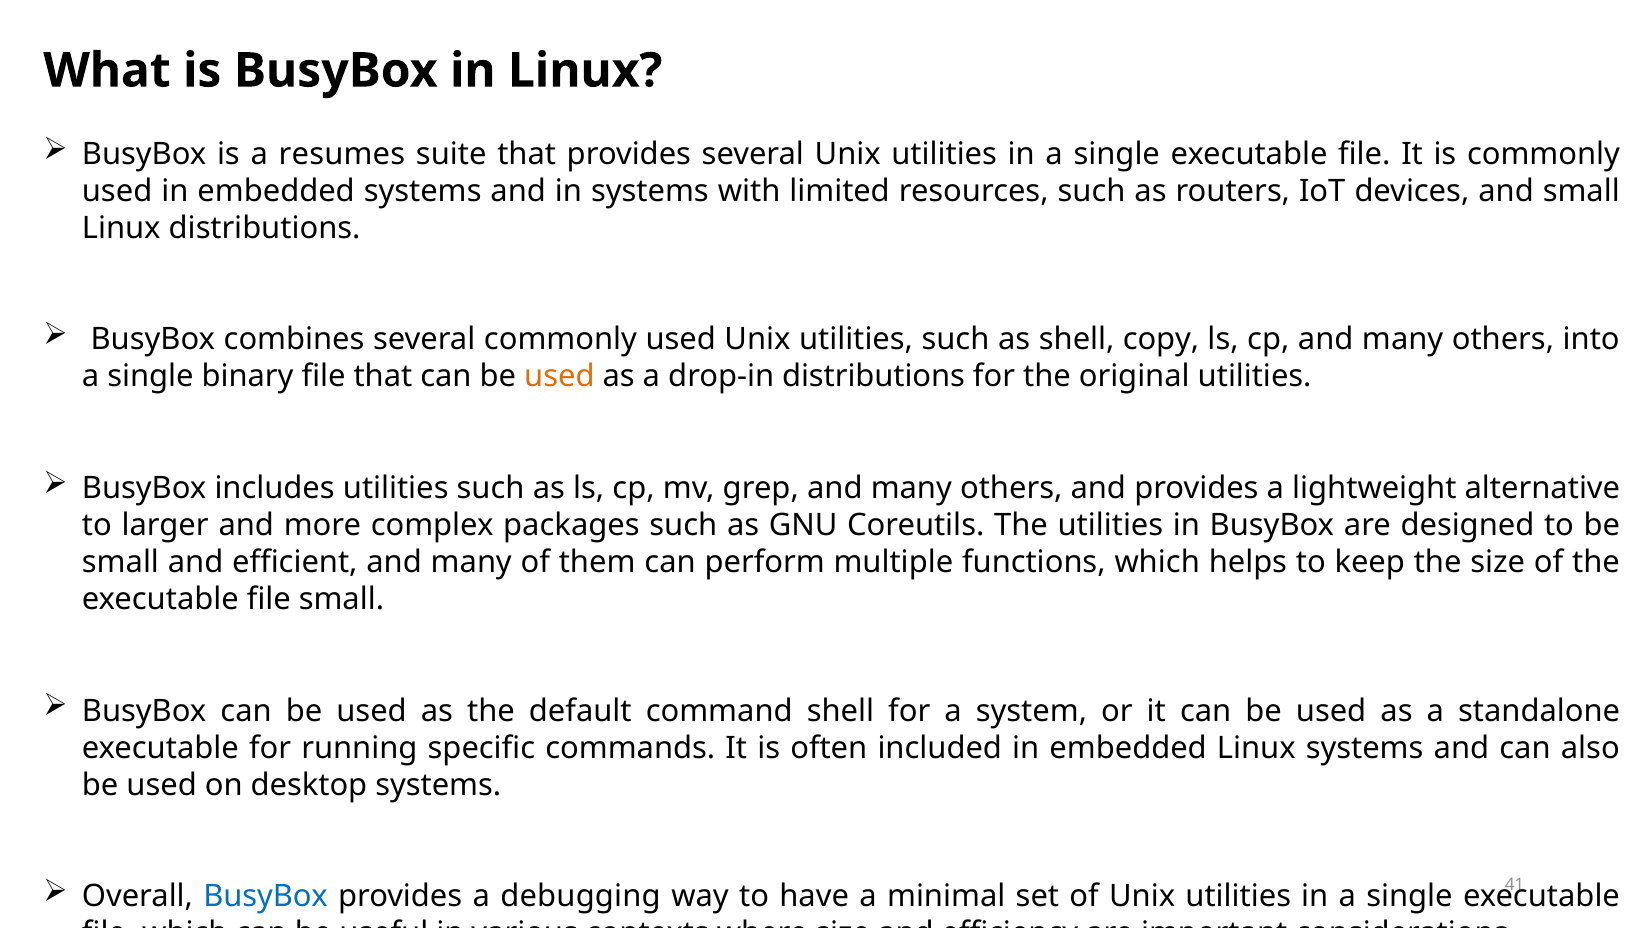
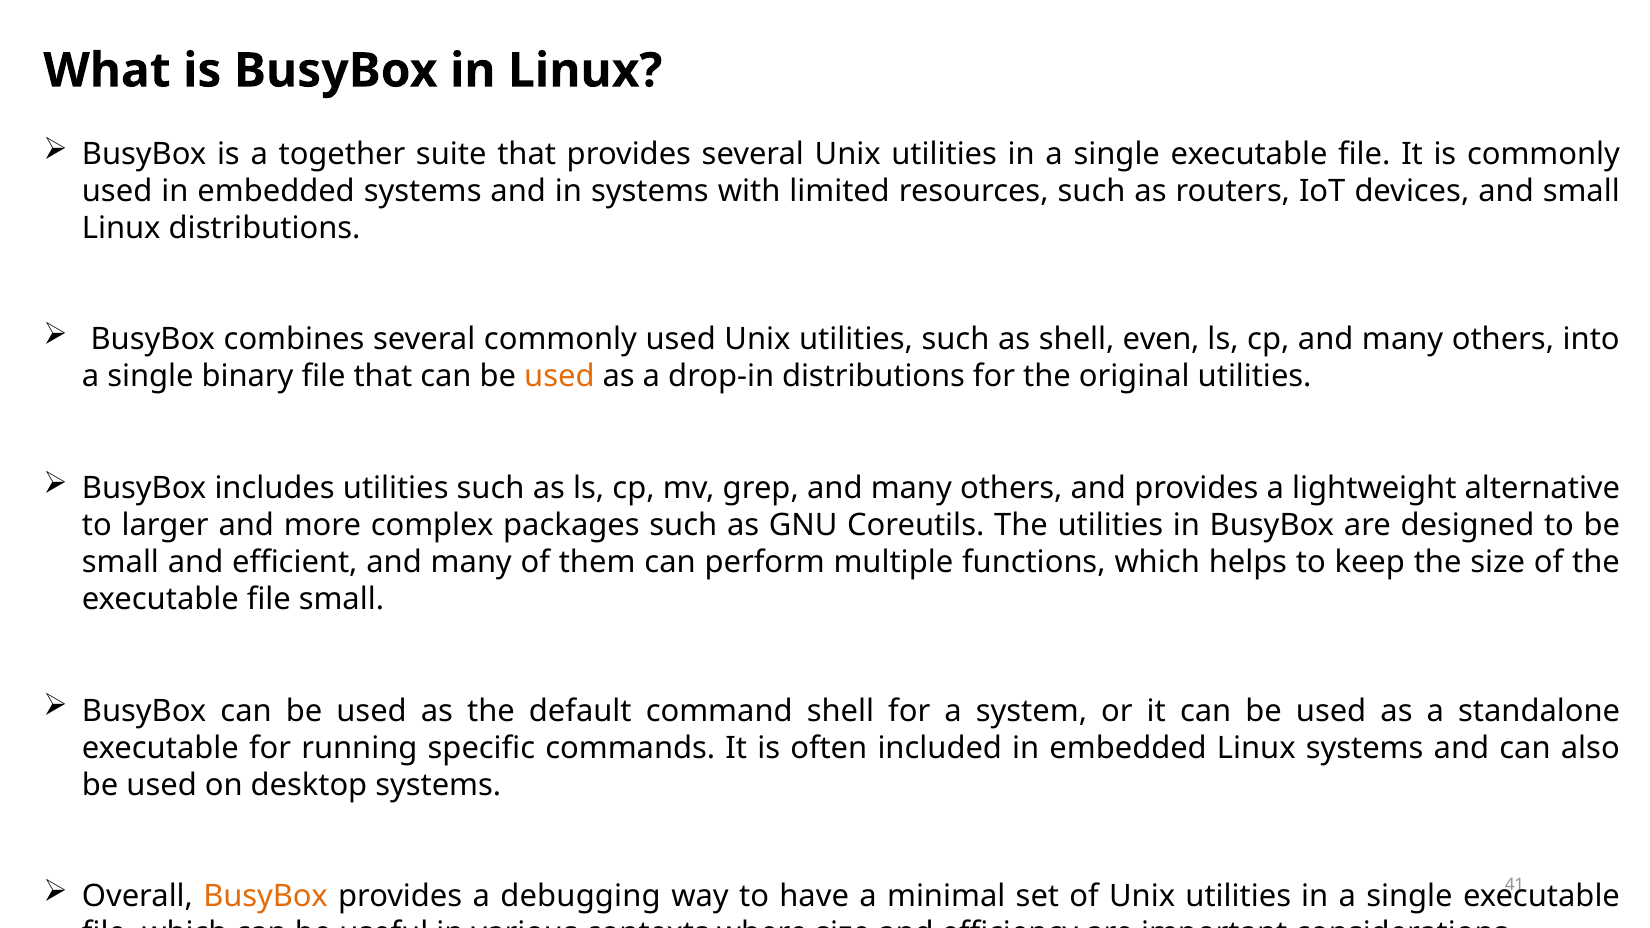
resumes: resumes -> together
copy: copy -> even
BusyBox at (266, 897) colour: blue -> orange
